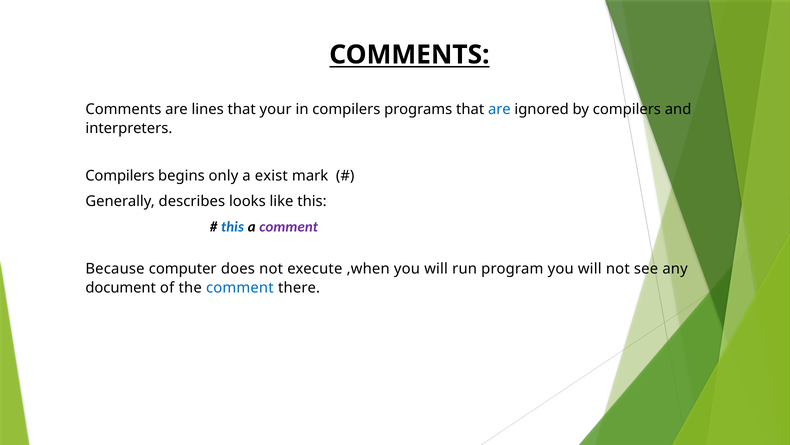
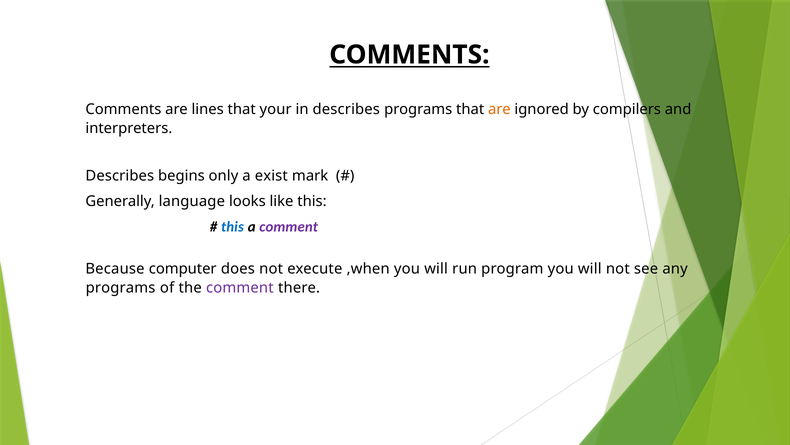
in compilers: compilers -> describes
are at (499, 109) colour: blue -> orange
Compilers at (120, 175): Compilers -> Describes
describes: describes -> language
document at (121, 287): document -> programs
comment at (240, 287) colour: blue -> purple
